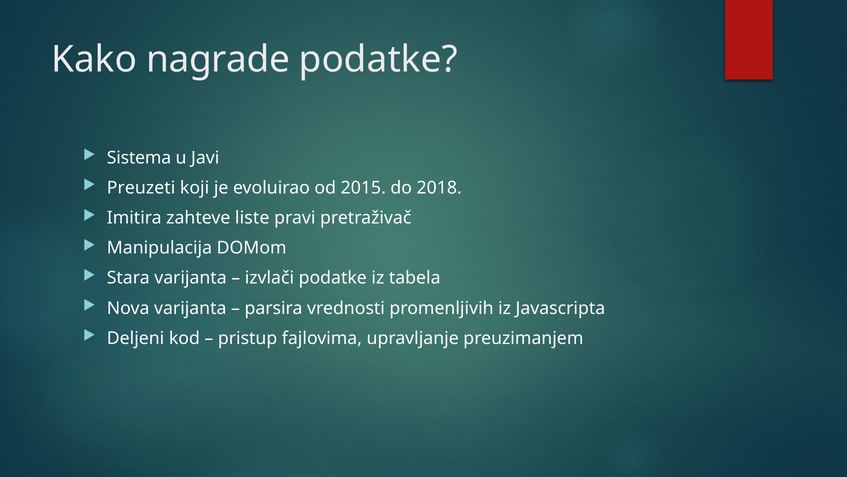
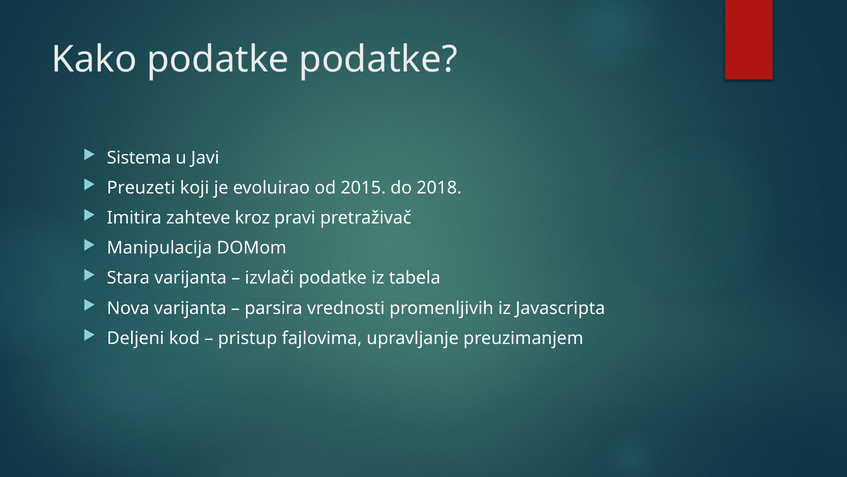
Kako nagrade: nagrade -> podatke
liste: liste -> kroz
